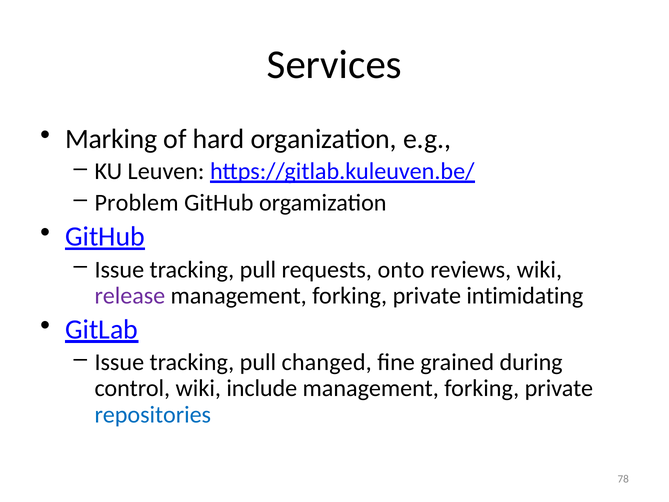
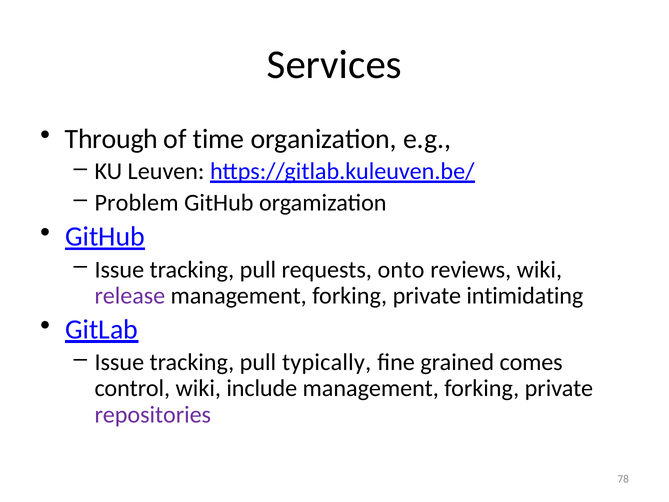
Marking: Marking -> Through
hard: hard -> time
changed: changed -> typically
during: during -> comes
repositories colour: blue -> purple
